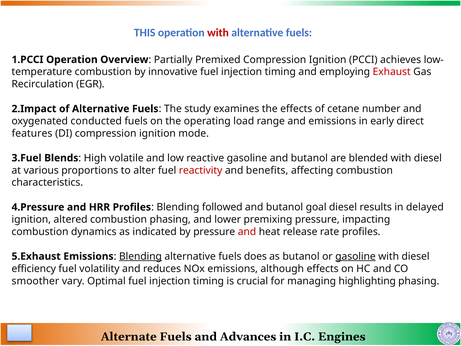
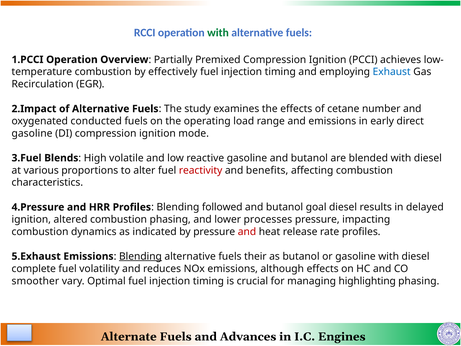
THIS: THIS -> RCCI
with at (218, 33) colour: red -> green
innovative: innovative -> effectively
Exhaust colour: red -> blue
features at (32, 133): features -> gasoline
premixing: premixing -> processes
does: does -> their
gasoline at (355, 256) underline: present -> none
efficiency: efficiency -> complete
